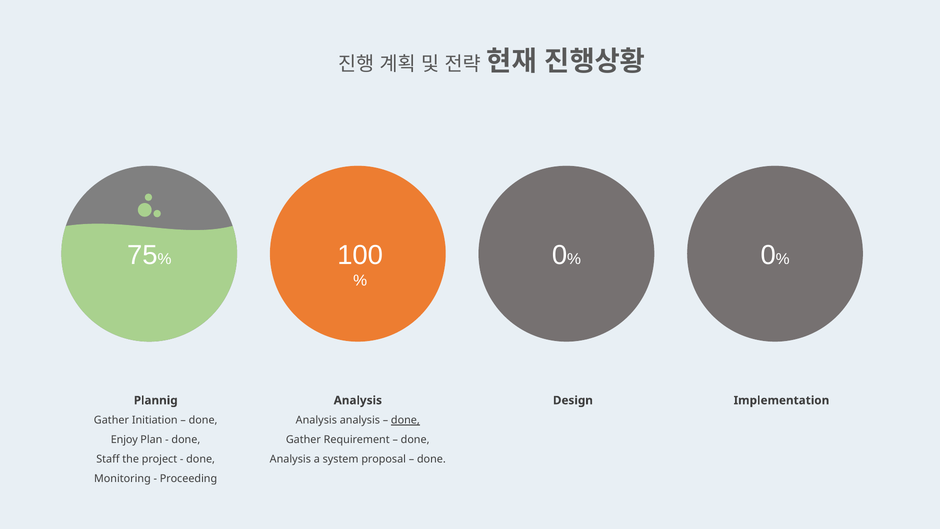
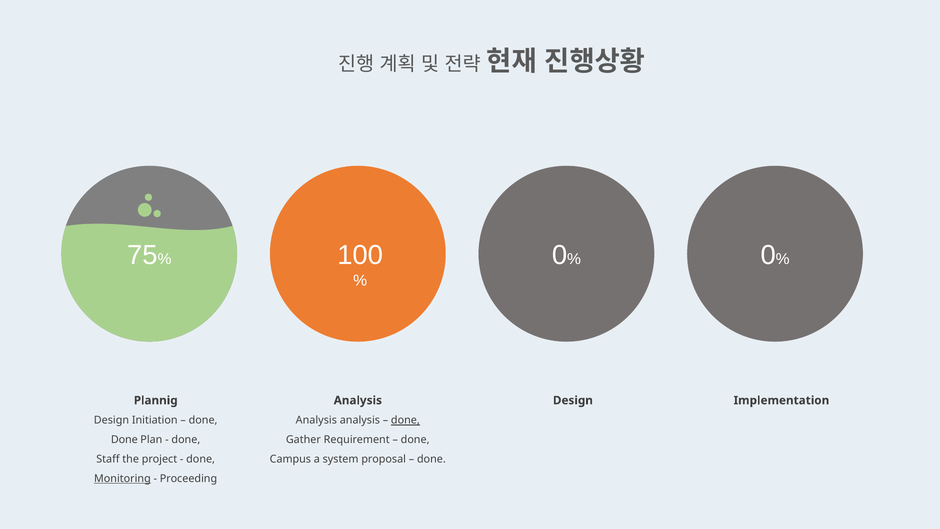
Gather at (111, 420): Gather -> Design
Enjoy at (124, 440): Enjoy -> Done
Analysis at (290, 459): Analysis -> Campus
Monitoring underline: none -> present
